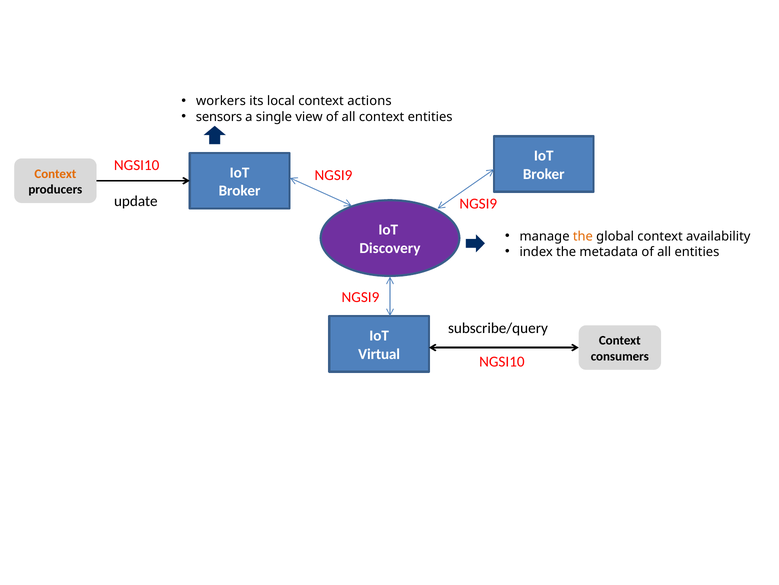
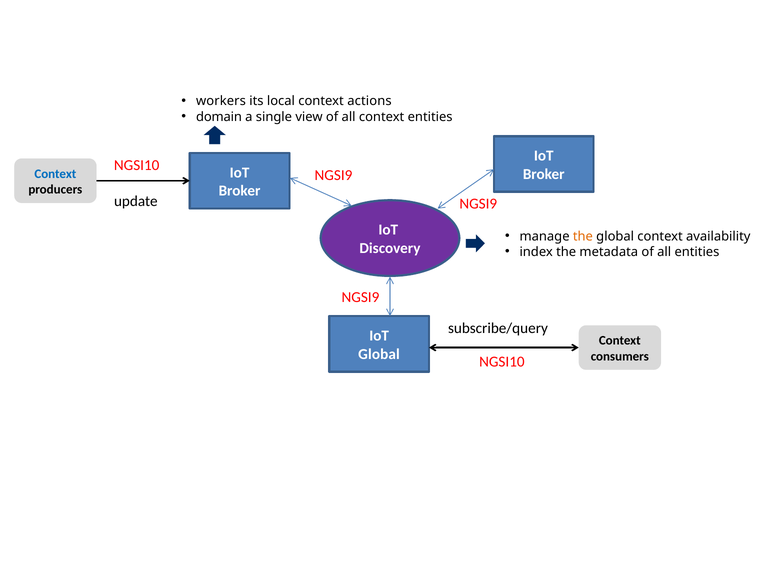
sensors: sensors -> domain
Context at (55, 174) colour: orange -> blue
Virtual at (379, 354): Virtual -> Global
